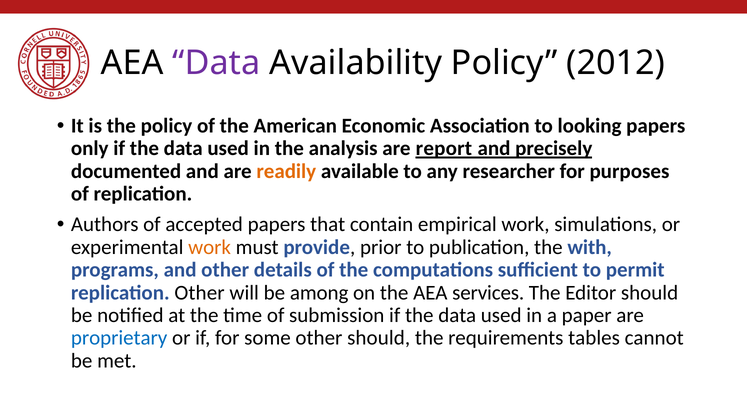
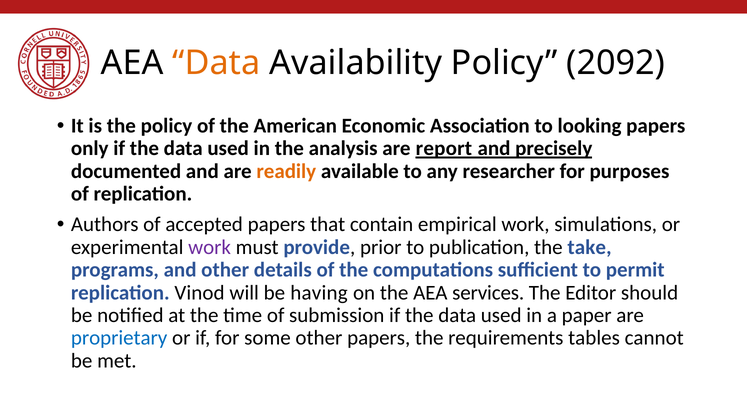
Data at (216, 63) colour: purple -> orange
2012: 2012 -> 2092
work at (210, 247) colour: orange -> purple
with: with -> take
replication Other: Other -> Vinod
among: among -> having
other should: should -> papers
